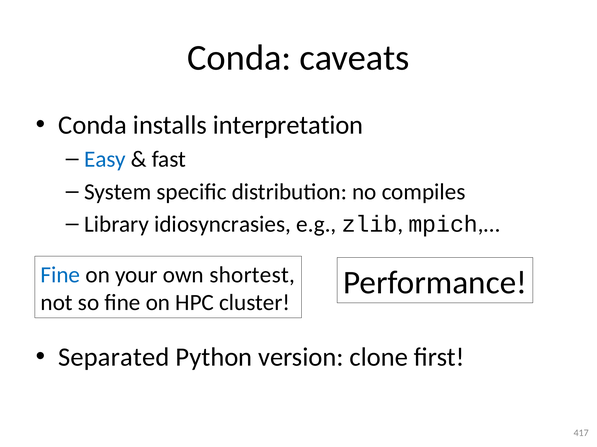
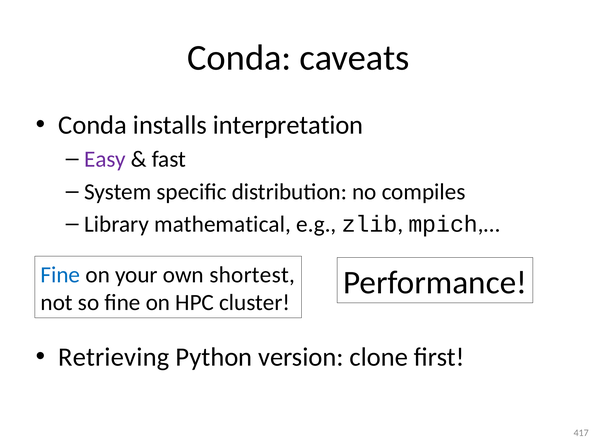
Easy colour: blue -> purple
idiosyncrasies: idiosyncrasies -> mathematical
Separated: Separated -> Retrieving
